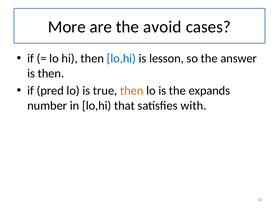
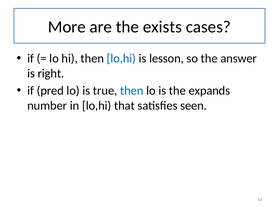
avoid: avoid -> exists
is then: then -> right
then at (132, 91) colour: orange -> blue
with: with -> seen
